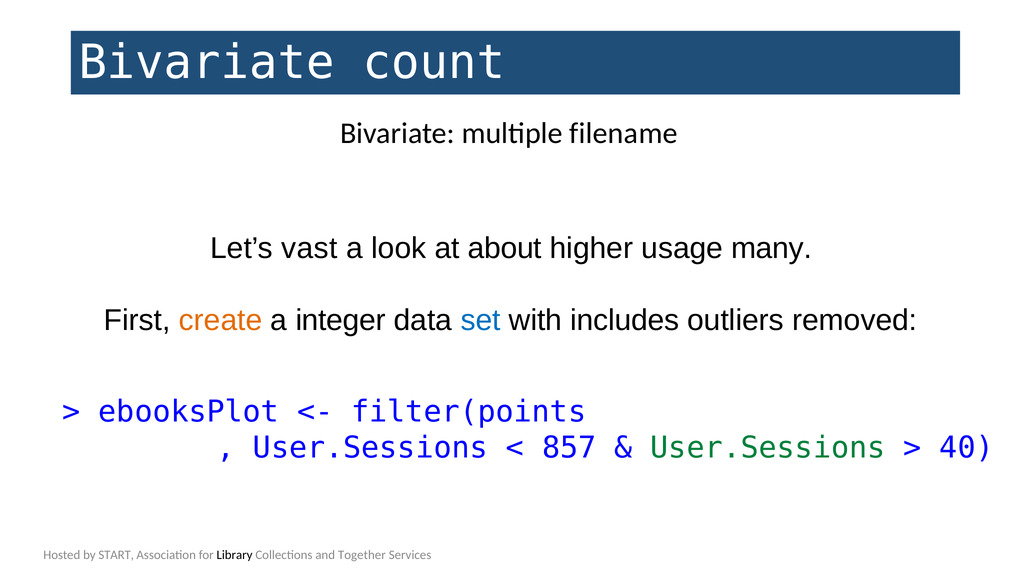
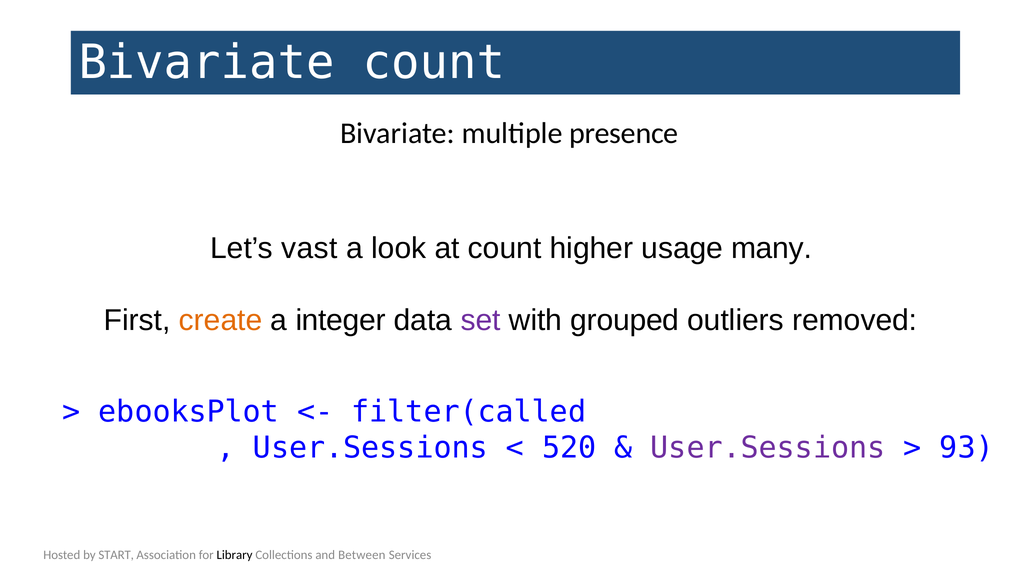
filename: filename -> presence
at about: about -> count
set colour: blue -> purple
includes: includes -> grouped
filter(points: filter(points -> filter(called
857: 857 -> 520
User.Sessions at (768, 448) colour: green -> purple
40: 40 -> 93
Together: Together -> Between
